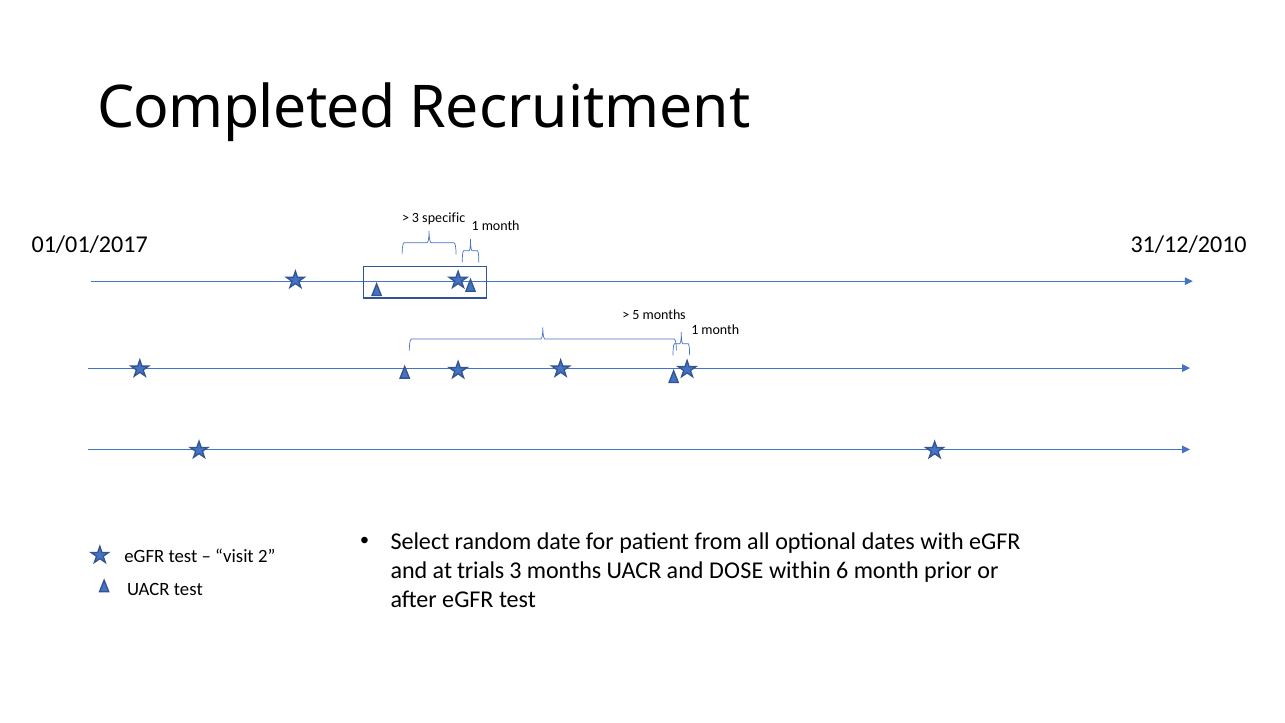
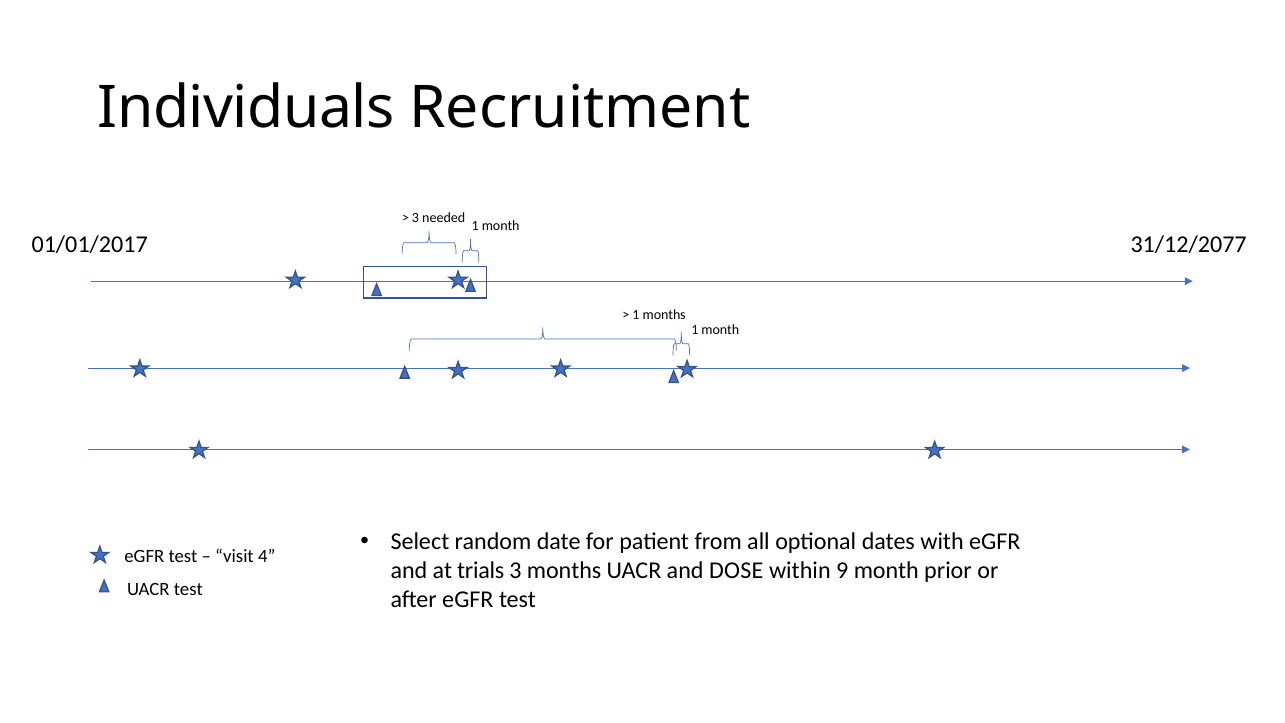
Completed: Completed -> Individuals
specific: specific -> needed
31/12/2010: 31/12/2010 -> 31/12/2077
5 at (636, 315): 5 -> 1
2: 2 -> 4
6: 6 -> 9
